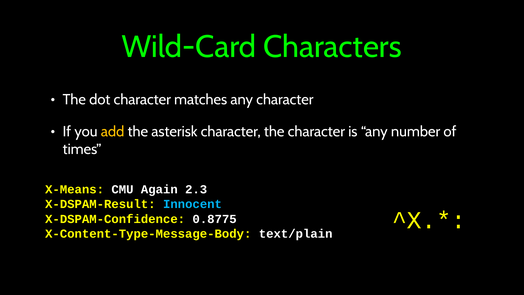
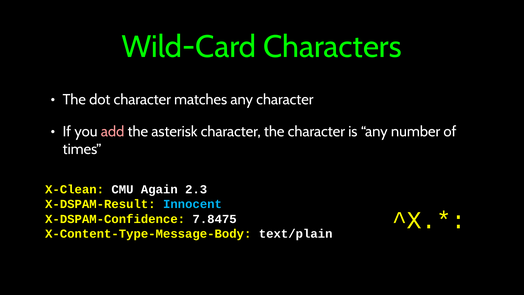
add colour: yellow -> pink
X-Means: X-Means -> X-Clean
0.8775: 0.8775 -> 7.8475
